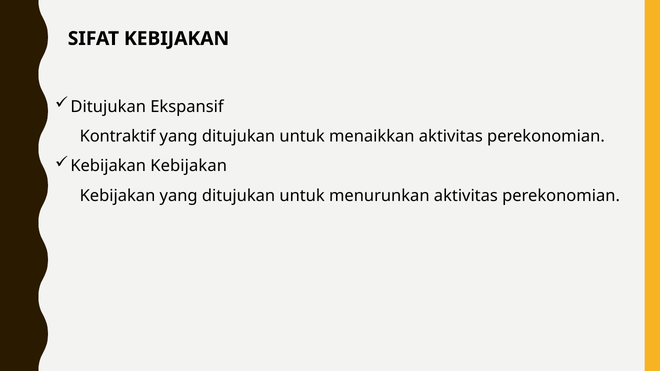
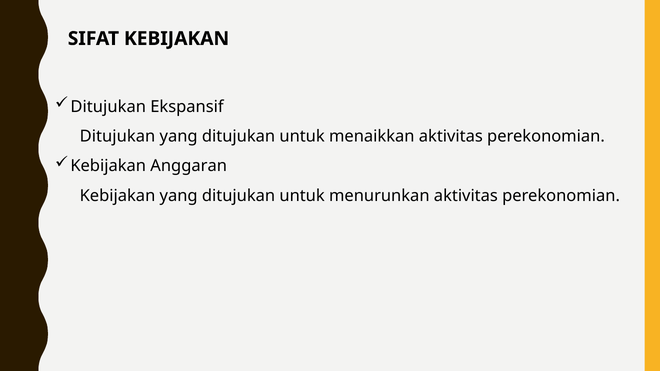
Kontraktif at (118, 136): Kontraktif -> Ditujukan
Kebijakan at (189, 166): Kebijakan -> Anggaran
